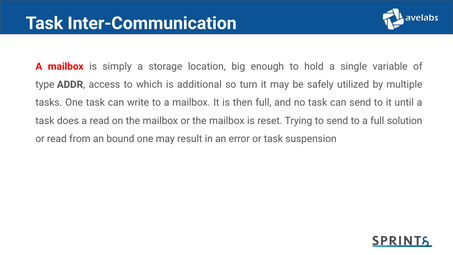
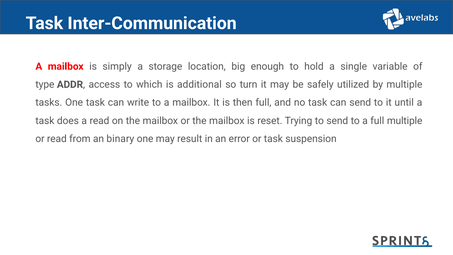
full solution: solution -> multiple
bound: bound -> binary
